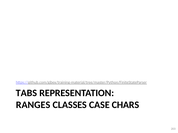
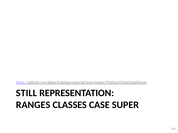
TABS: TABS -> STILL
CHARS: CHARS -> SUPER
